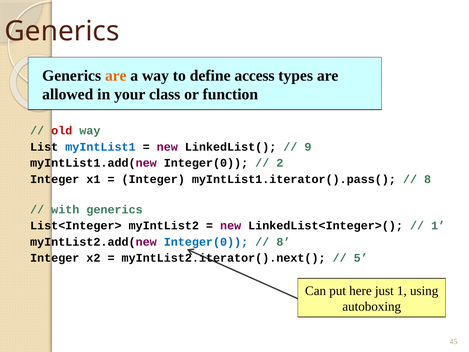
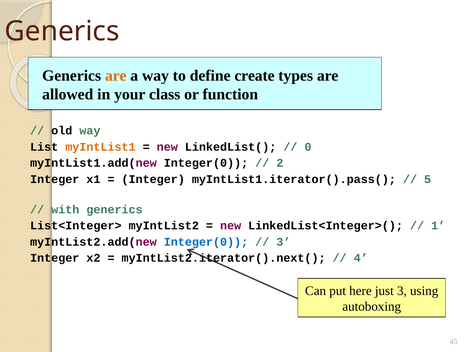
access: access -> create
old colour: red -> black
myIntList1 colour: blue -> orange
9: 9 -> 0
8 at (428, 179): 8 -> 5
8 at (283, 242): 8 -> 3
5: 5 -> 4
just 1: 1 -> 3
